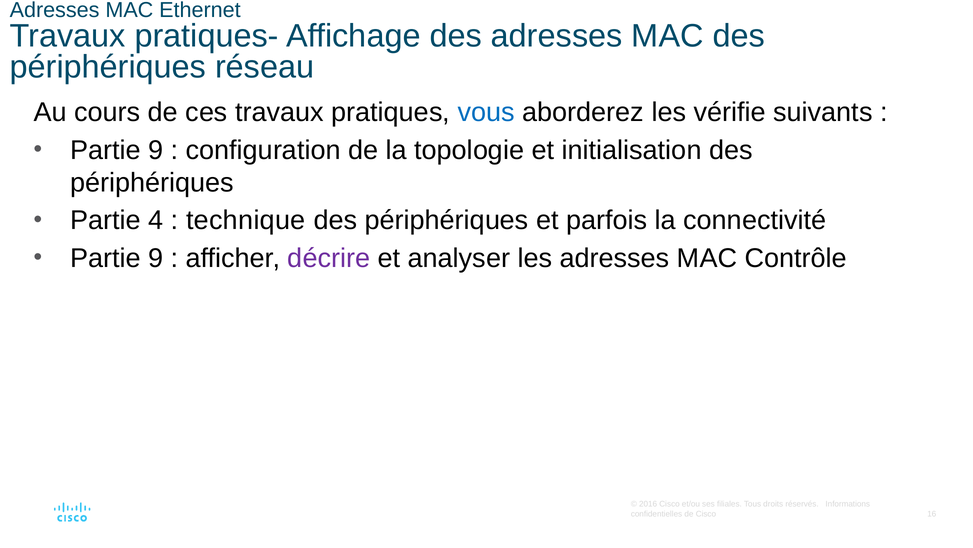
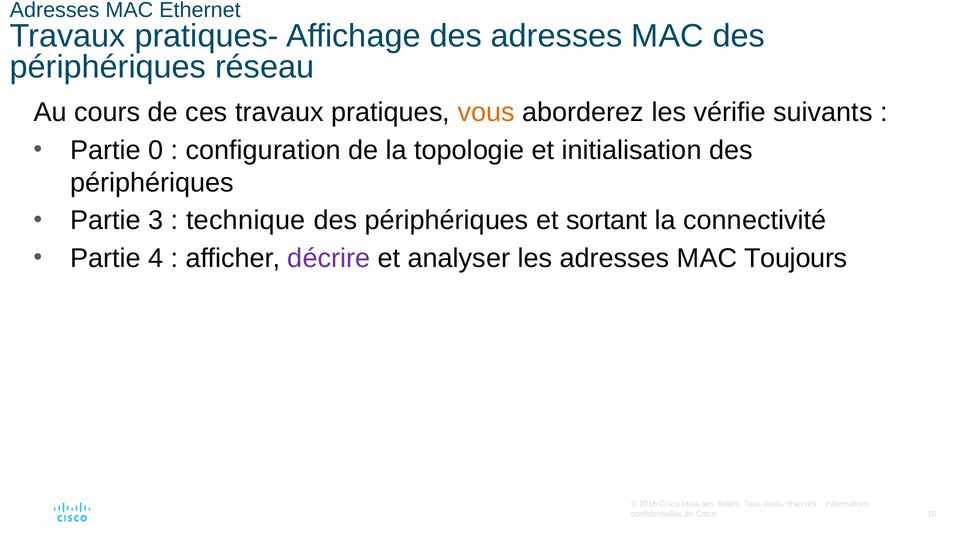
vous colour: blue -> orange
9 at (156, 150): 9 -> 0
4: 4 -> 3
parfois: parfois -> sortant
9 at (156, 258): 9 -> 4
Contrôle: Contrôle -> Toujours
